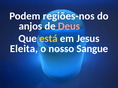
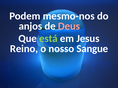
regiões-nos: regiões-nos -> mesmo-nos
está colour: yellow -> light green
Eleita: Eleita -> Reino
